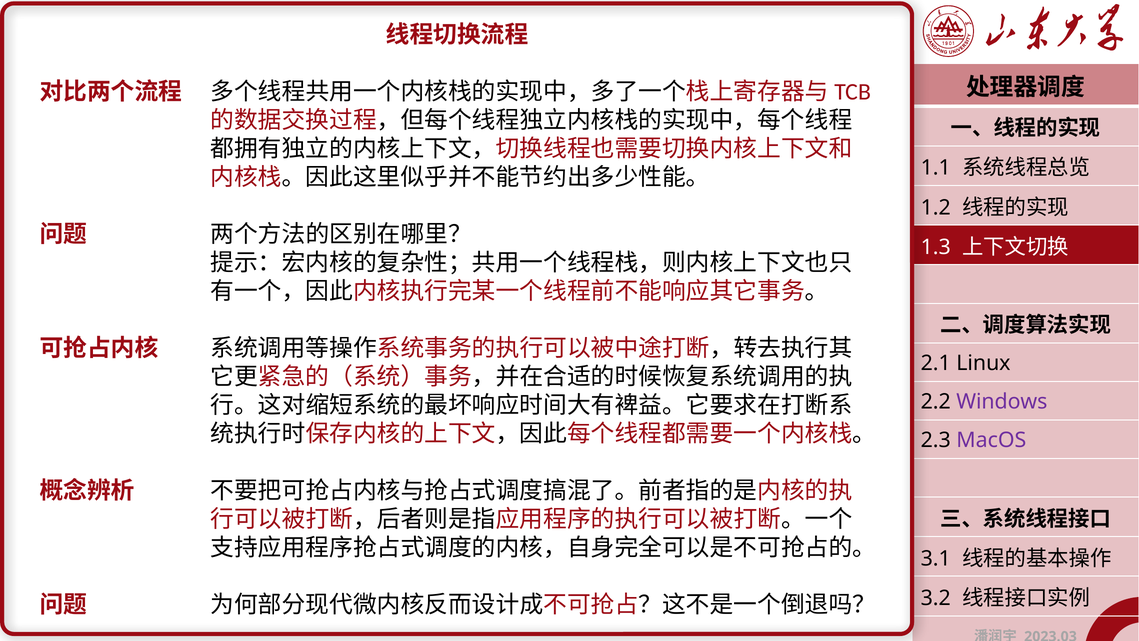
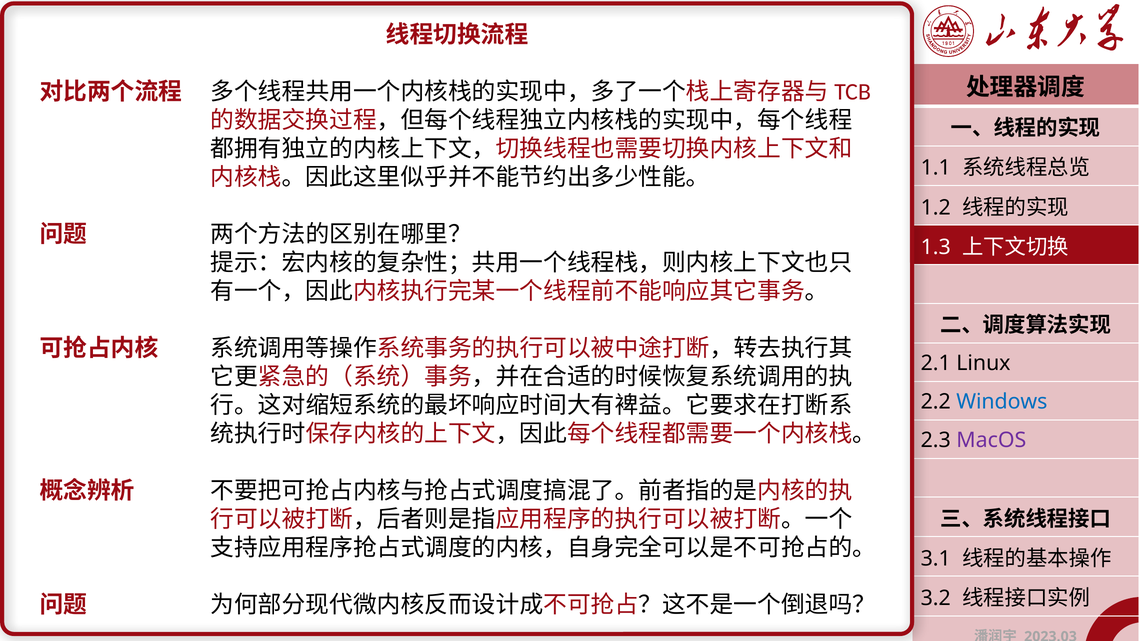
Windows colour: purple -> blue
